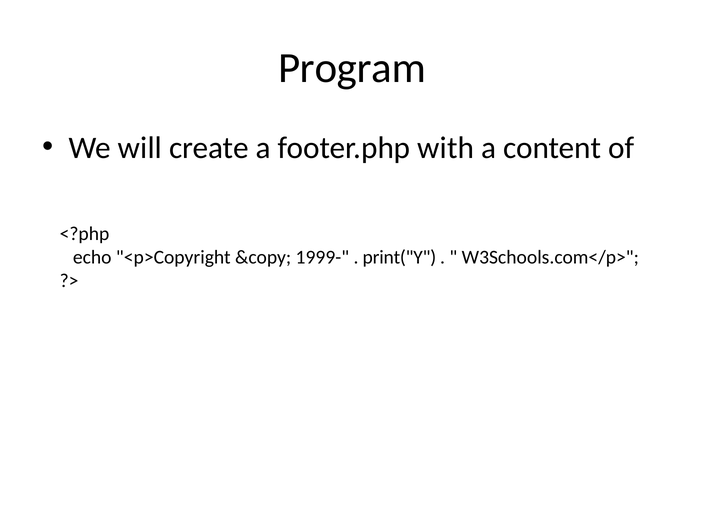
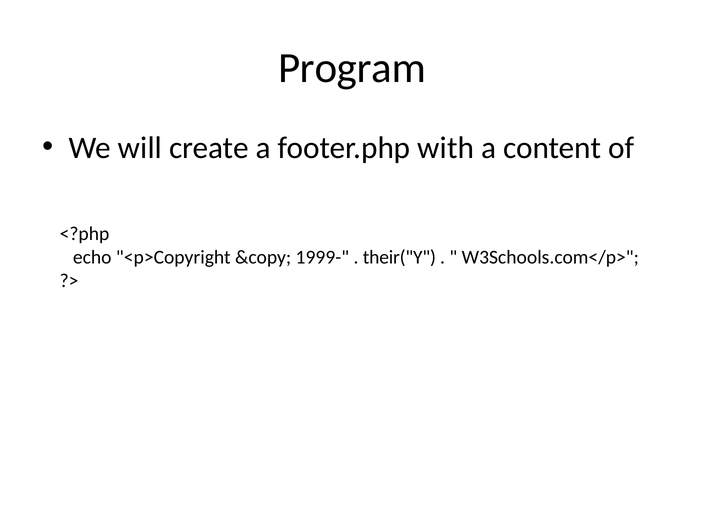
print("Y: print("Y -> their("Y
